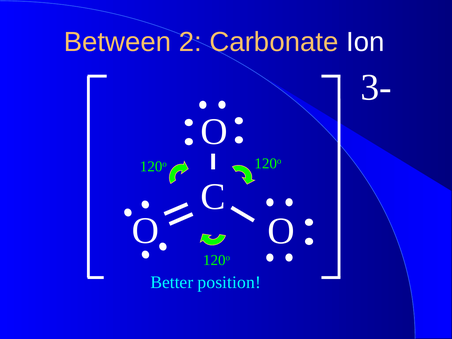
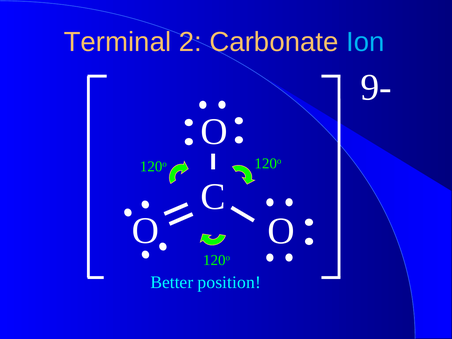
Between: Between -> Terminal
Ion colour: white -> light blue
3-: 3- -> 9-
